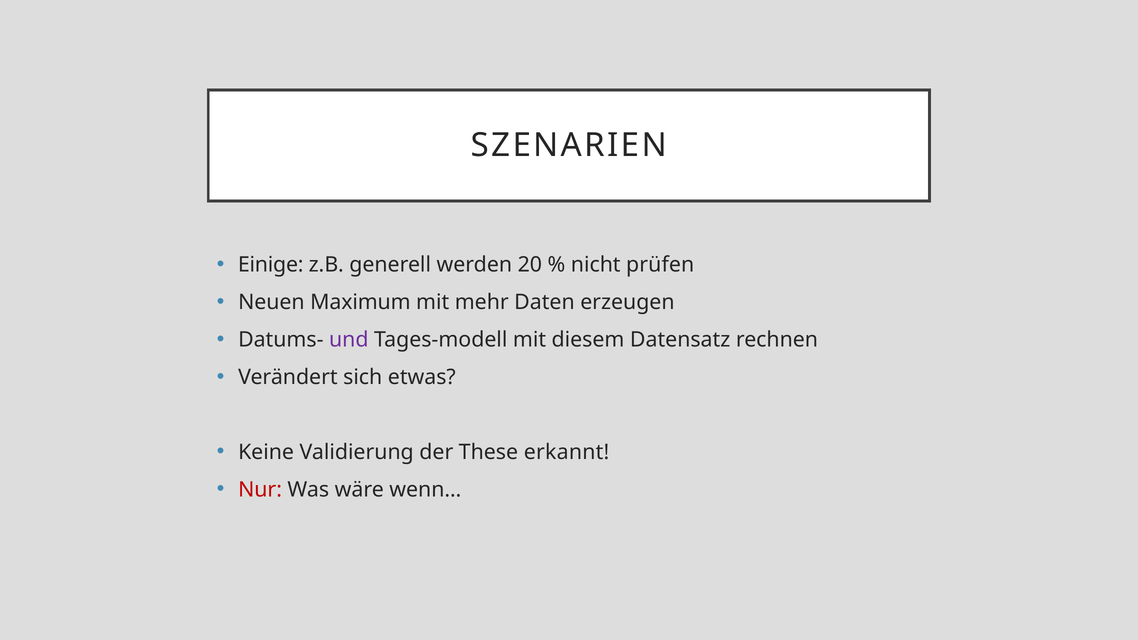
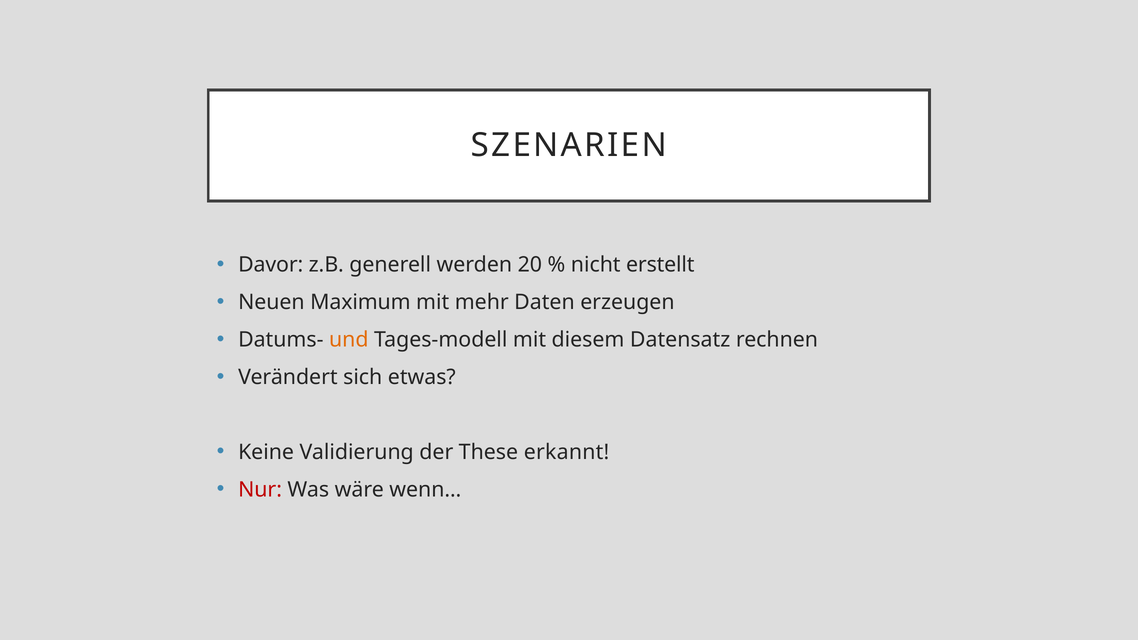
Einige: Einige -> Davor
prüfen: prüfen -> erstellt
und colour: purple -> orange
